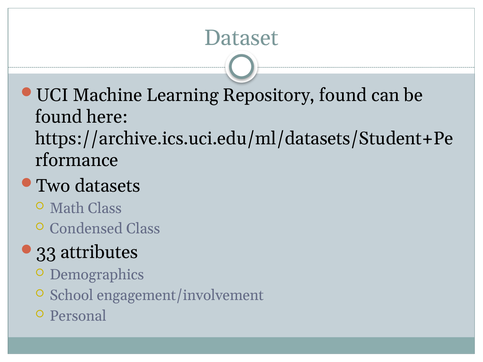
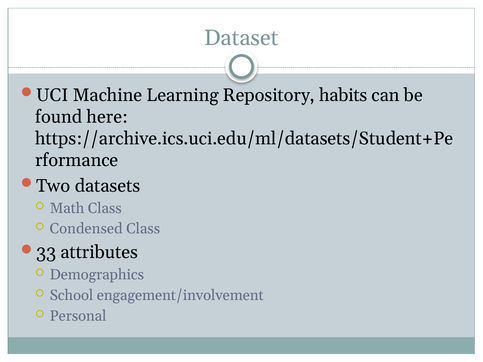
Repository found: found -> habits
